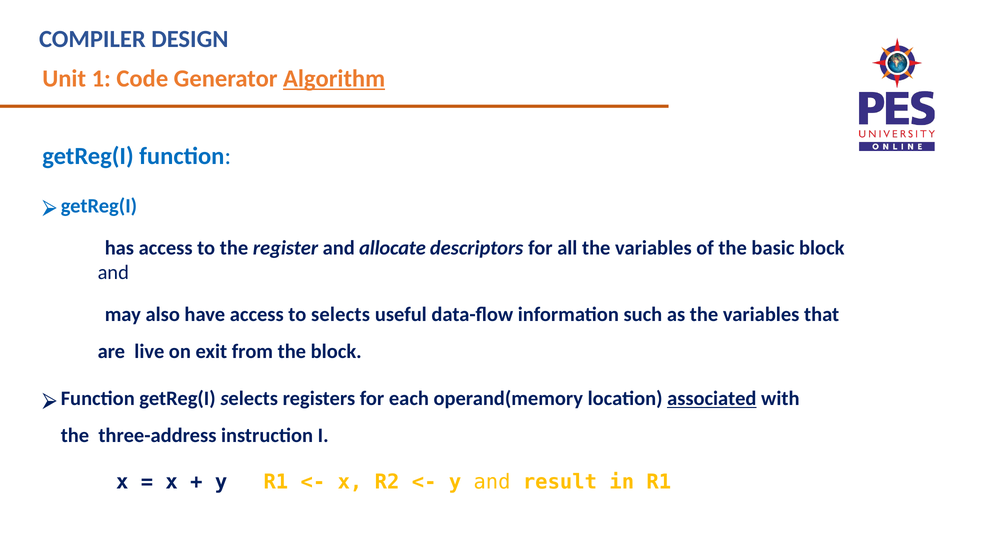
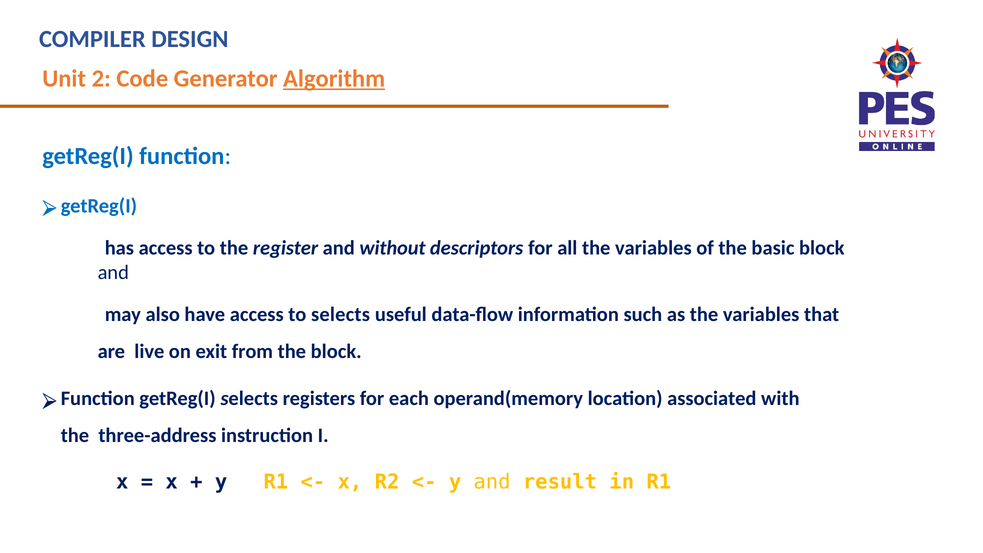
1: 1 -> 2
allocate: allocate -> without
associated underline: present -> none
